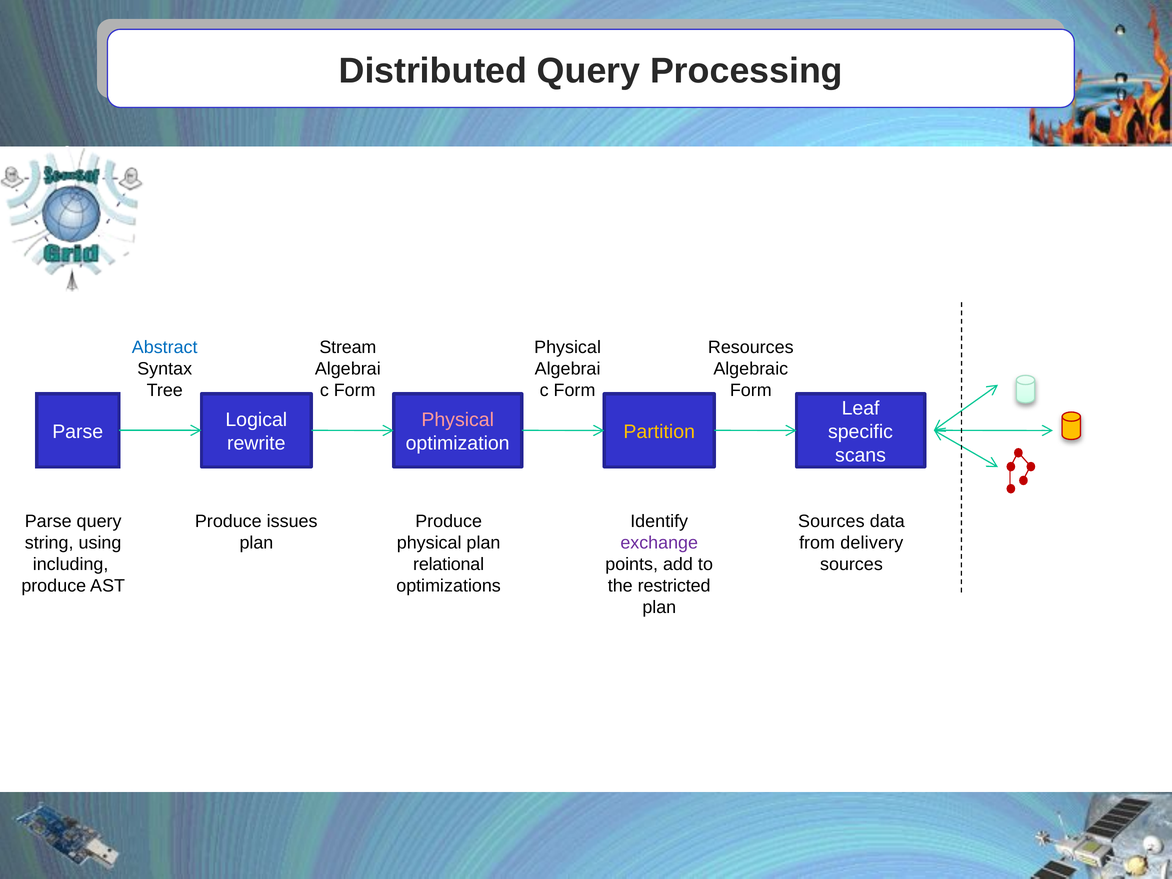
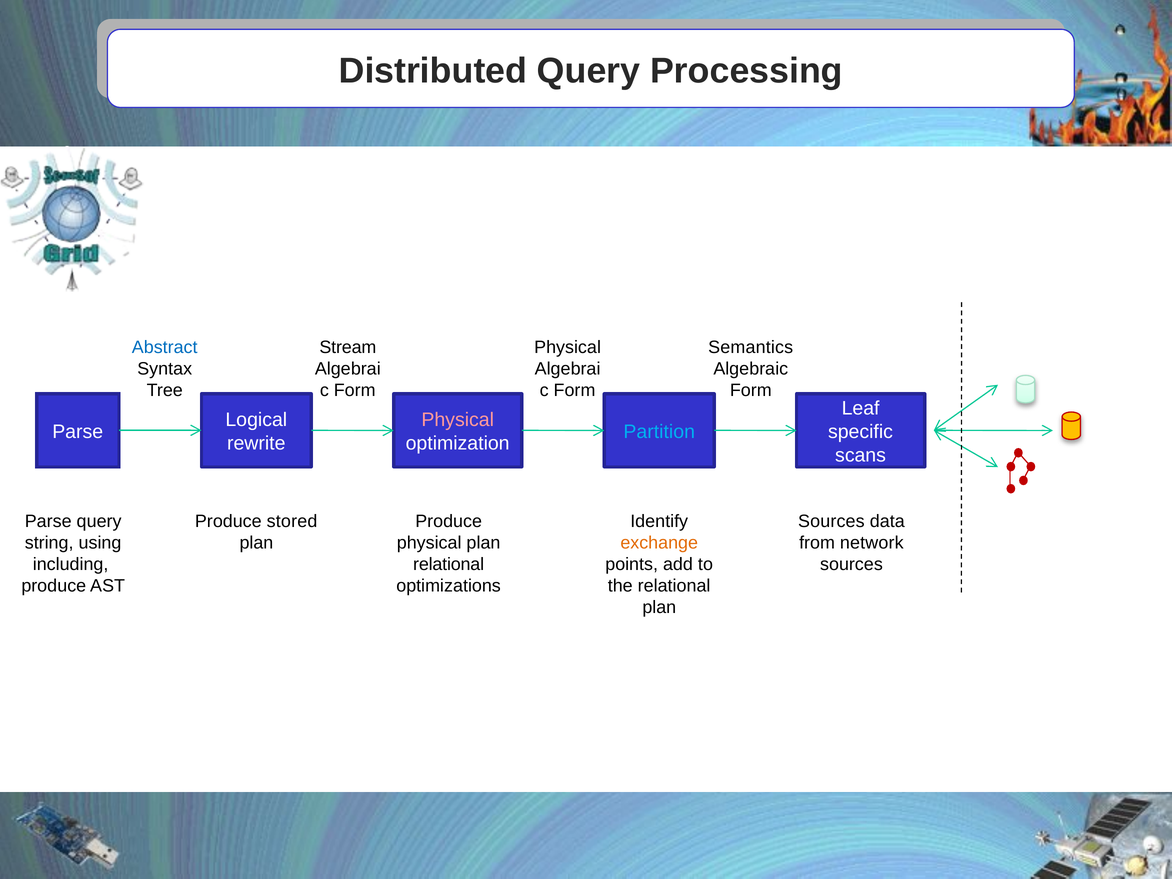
Resources: Resources -> Semantics
Partition colour: yellow -> light blue
issues: issues -> stored
exchange colour: purple -> orange
delivery: delivery -> network
the restricted: restricted -> relational
